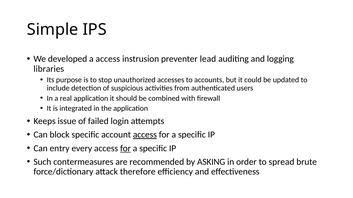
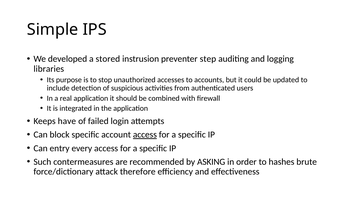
a access: access -> stored
lead: lead -> step
issue: issue -> have
for at (125, 149) underline: present -> none
spread: spread -> hashes
